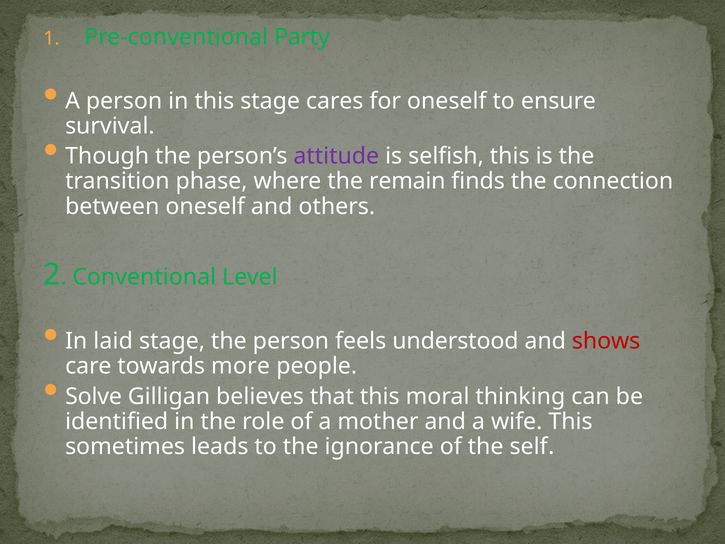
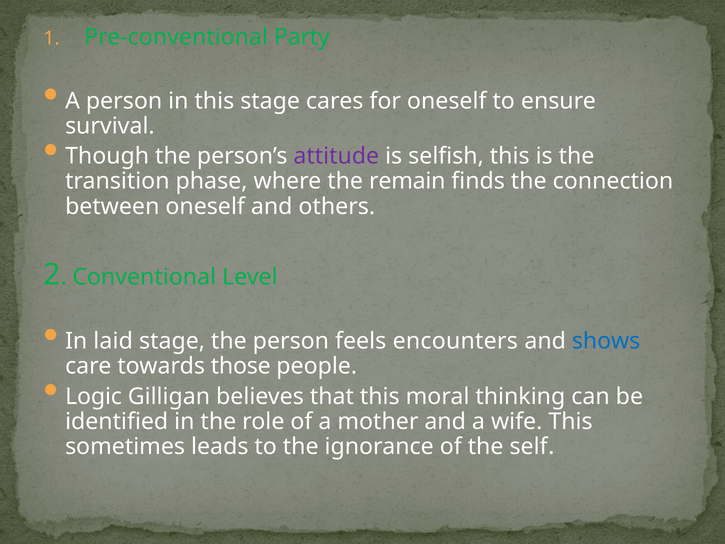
understood: understood -> encounters
shows colour: red -> blue
more: more -> those
Solve: Solve -> Logic
